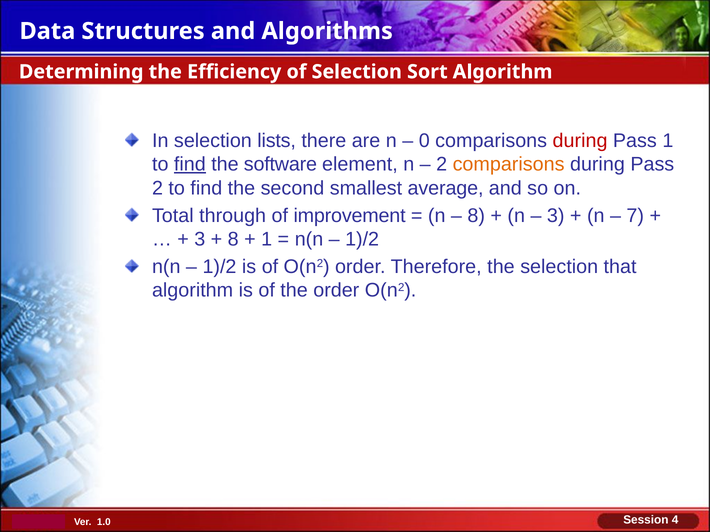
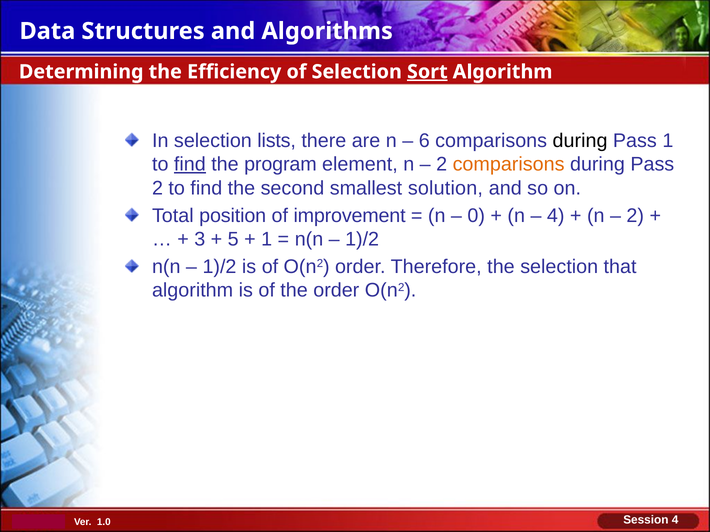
Sort underline: none -> present
0: 0 -> 6
during at (580, 141) colour: red -> black
software: software -> program
average: average -> solution
through: through -> position
8 at (476, 216): 8 -> 0
3 at (556, 216): 3 -> 4
7 at (635, 216): 7 -> 2
8 at (233, 239): 8 -> 5
